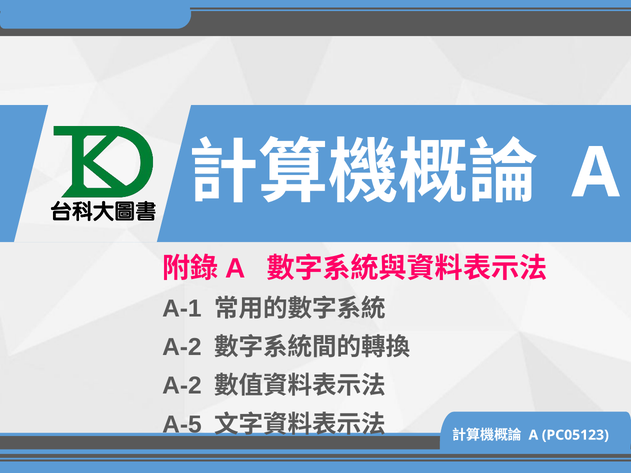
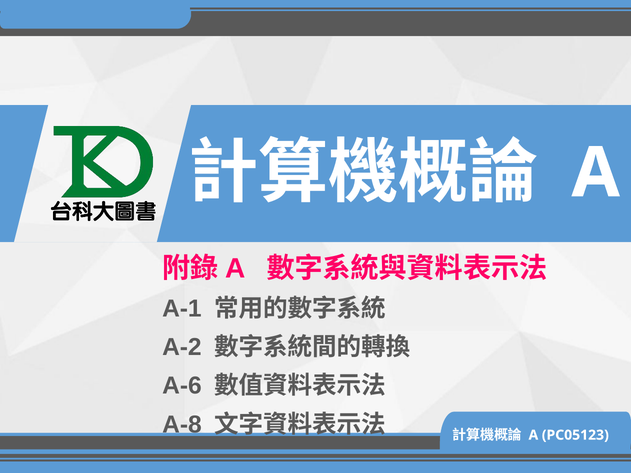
A-2 at (182, 386): A-2 -> A-6
A-5: A-5 -> A-8
